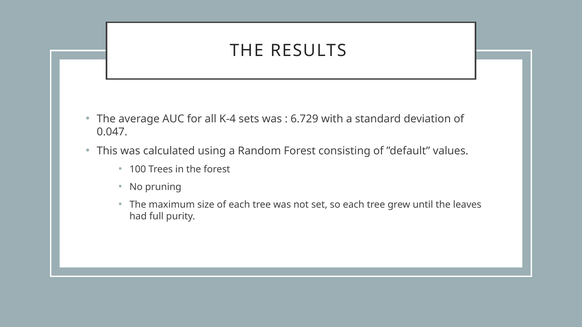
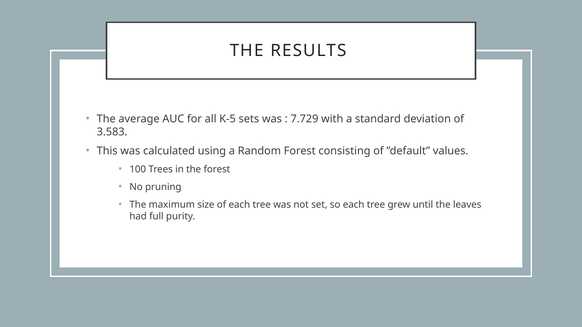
K-4: K-4 -> K-5
6.729: 6.729 -> 7.729
0.047: 0.047 -> 3.583
